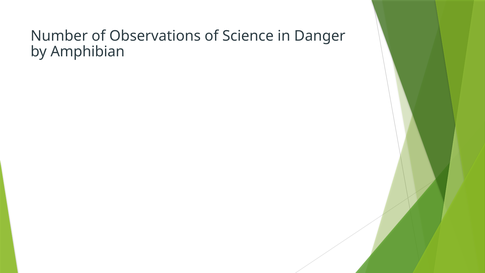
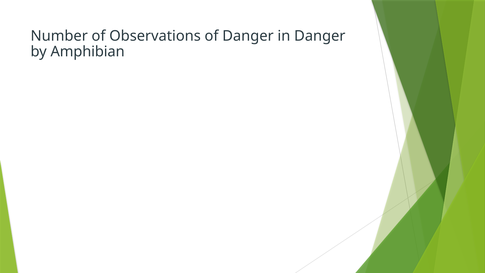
of Science: Science -> Danger
